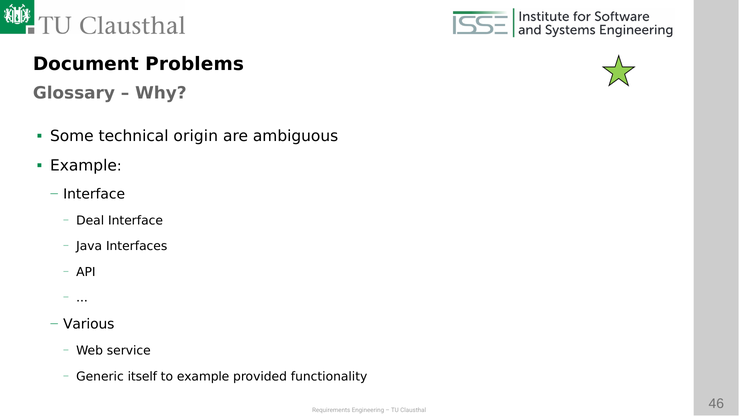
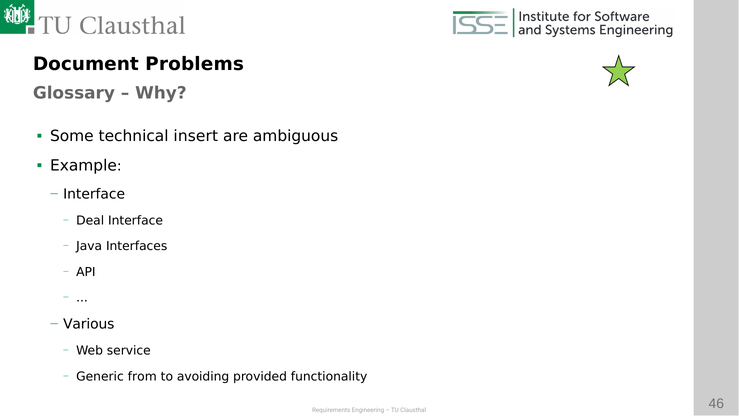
origin: origin -> insert
itself: itself -> from
to example: example -> avoiding
